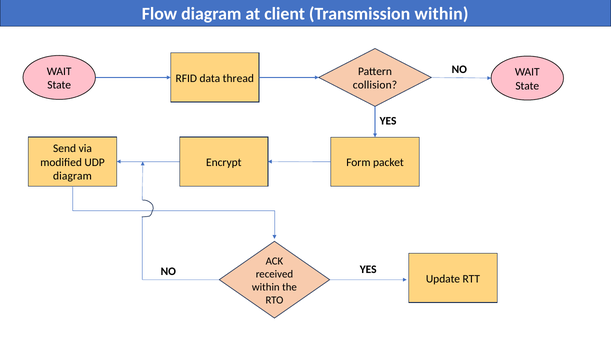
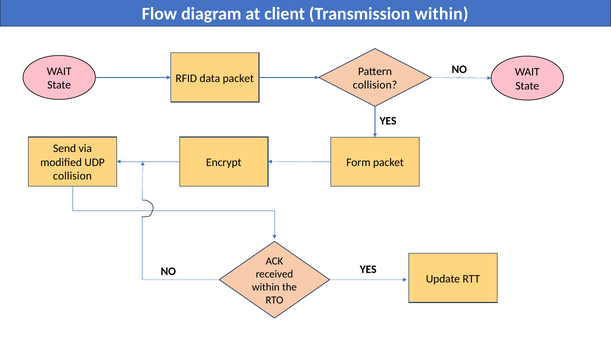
data thread: thread -> packet
diagram at (72, 176): diagram -> collision
